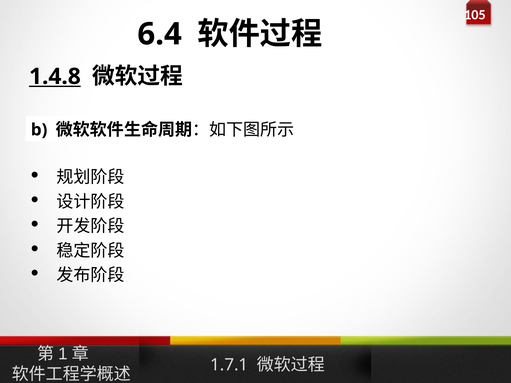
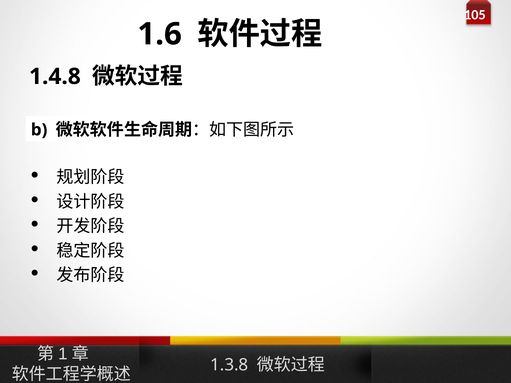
6.4: 6.4 -> 1.6
1.4.8 underline: present -> none
1.7.1: 1.7.1 -> 1.3.8
